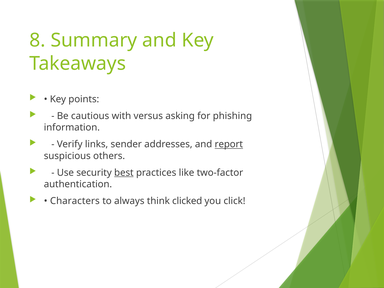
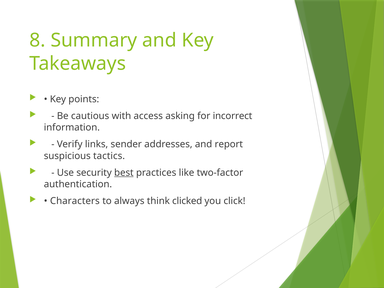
versus: versus -> access
phishing: phishing -> incorrect
report underline: present -> none
others: others -> tactics
